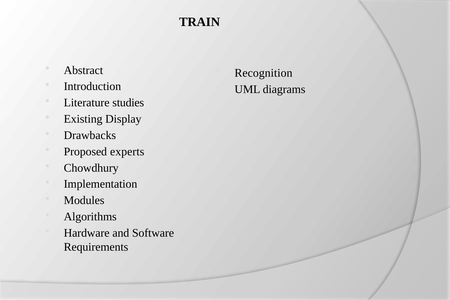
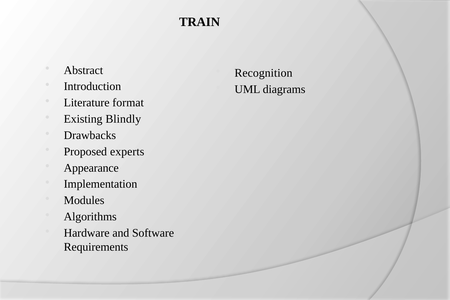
studies: studies -> format
Display: Display -> Blindly
Chowdhury: Chowdhury -> Appearance
